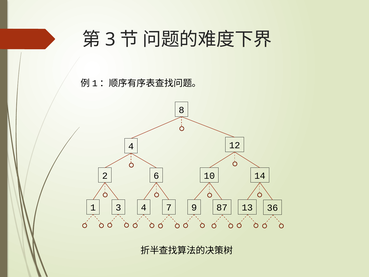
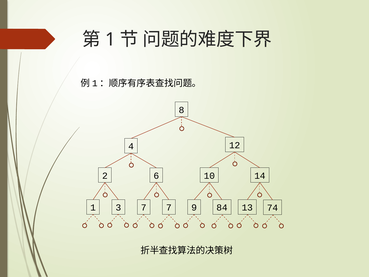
3 at (110, 39): 3 -> 1
3 4: 4 -> 7
87: 87 -> 84
36: 36 -> 74
